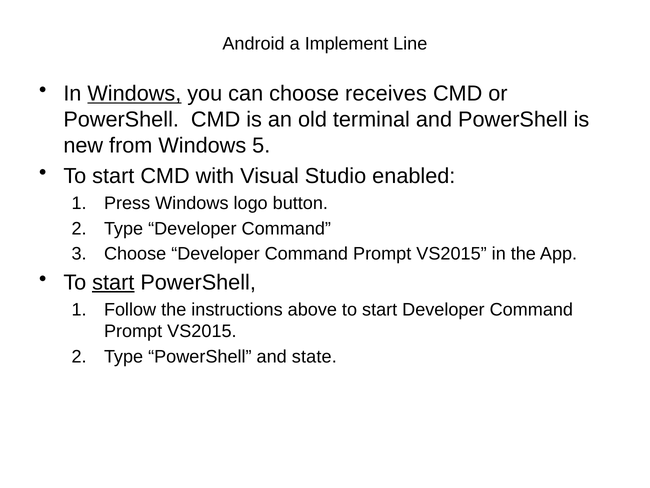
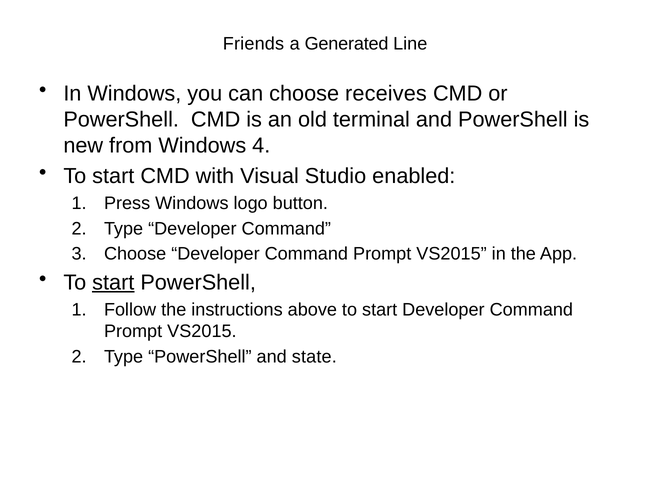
Android: Android -> Friends
Implement: Implement -> Generated
Windows at (134, 94) underline: present -> none
5: 5 -> 4
